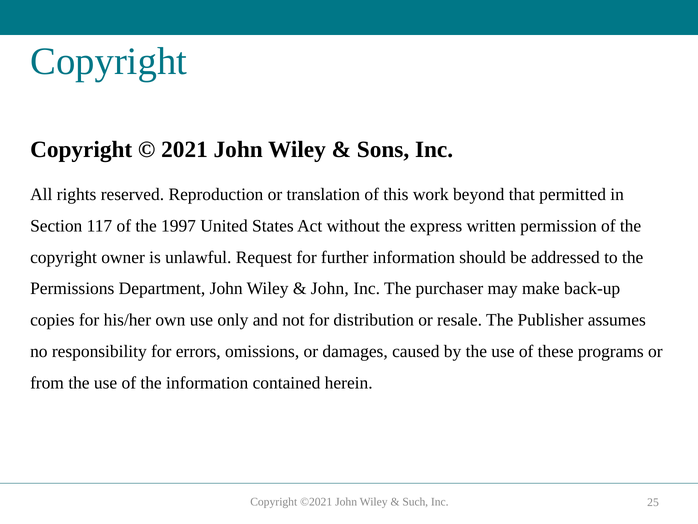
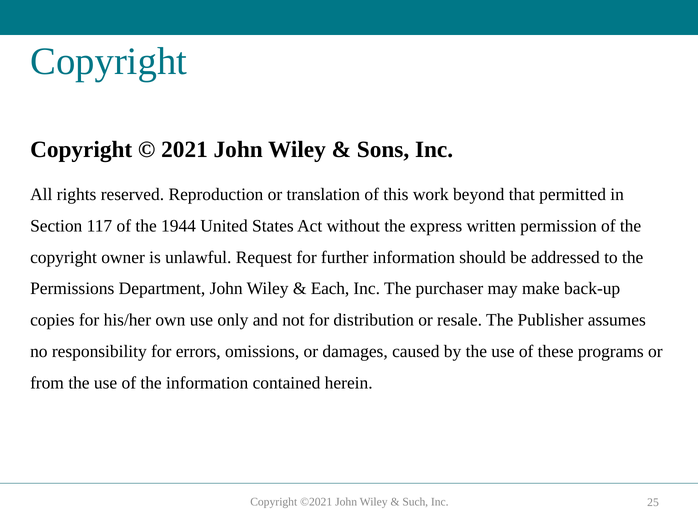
1997: 1997 -> 1944
John at (330, 288): John -> Each
